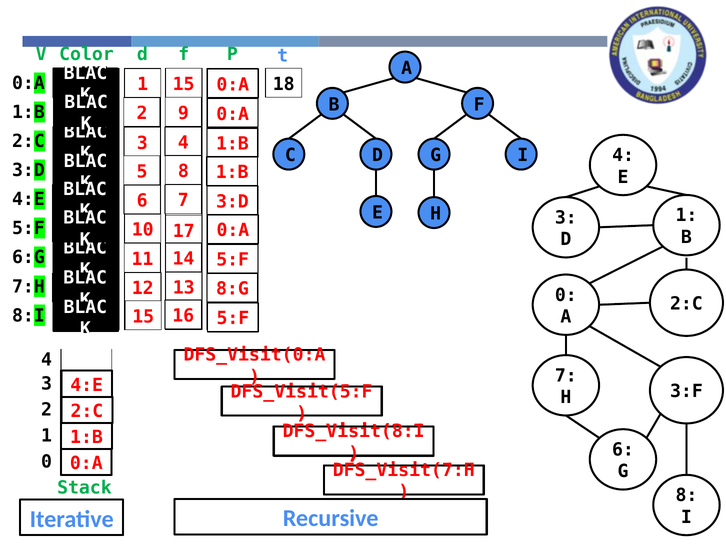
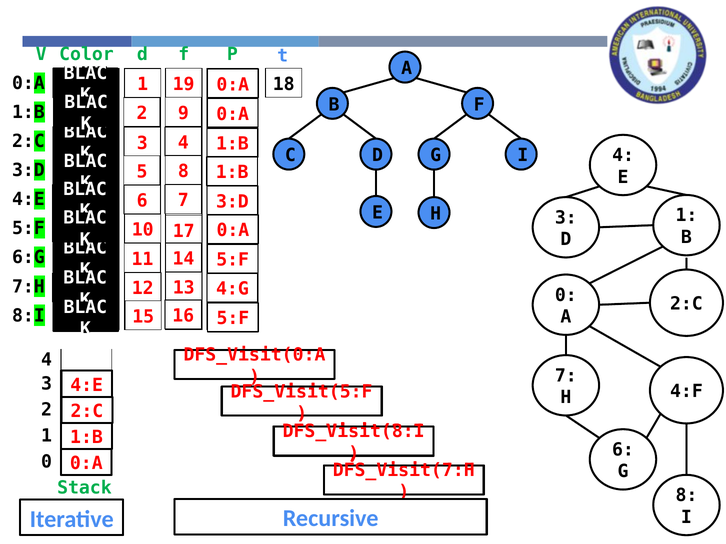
1 15: 15 -> 19
8:G: 8:G -> 4:G
3:F: 3:F -> 4:F
